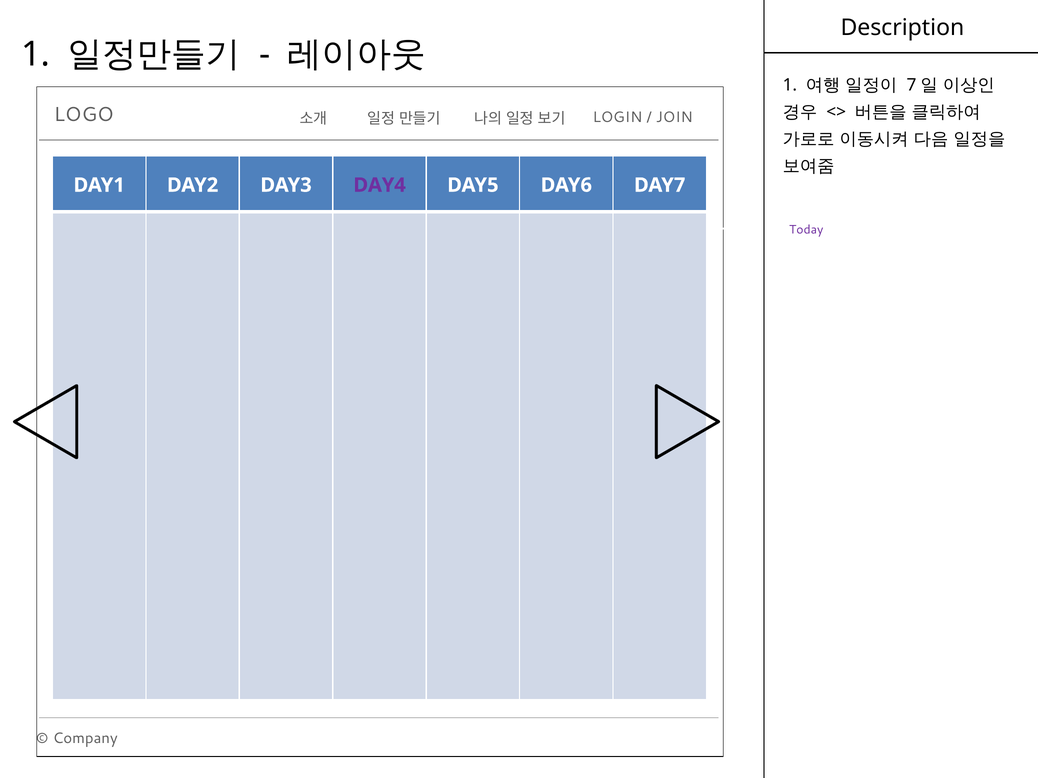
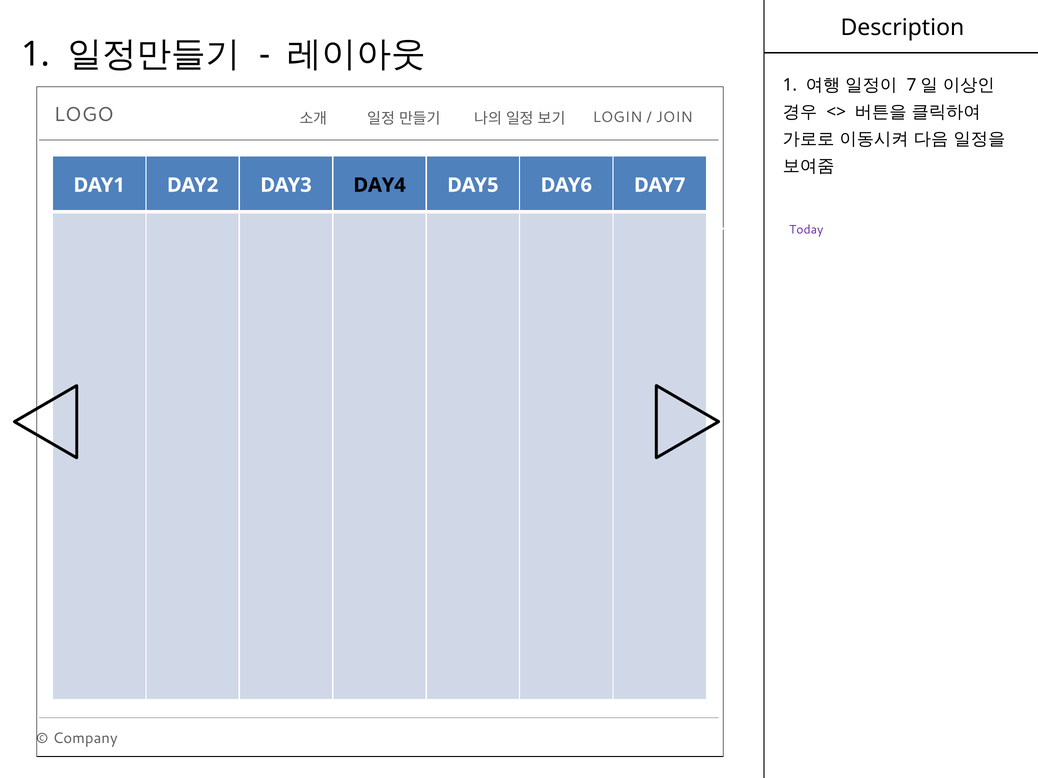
DAY4 colour: purple -> black
